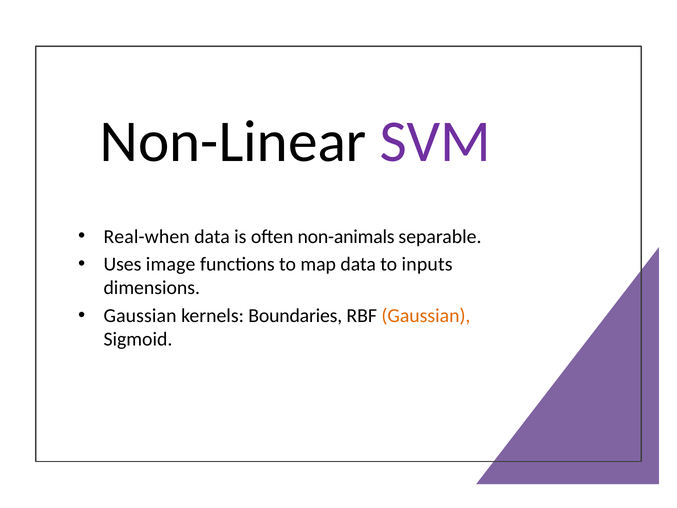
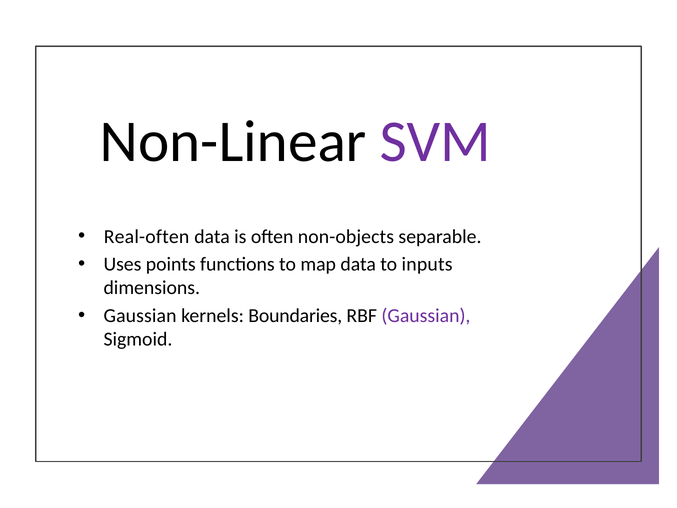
Real-when: Real-when -> Real-often
non-animals: non-animals -> non-objects
image: image -> points
Gaussian at (426, 315) colour: orange -> purple
